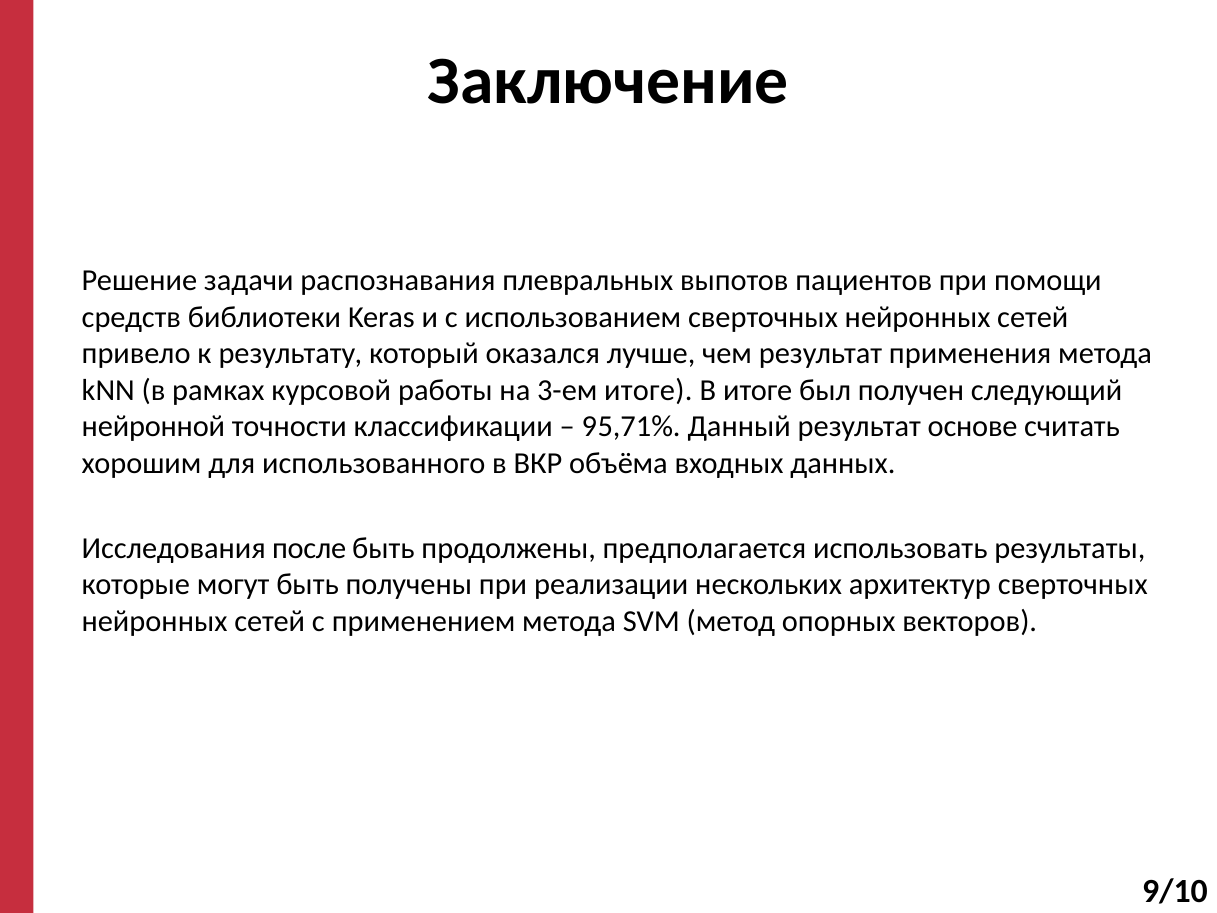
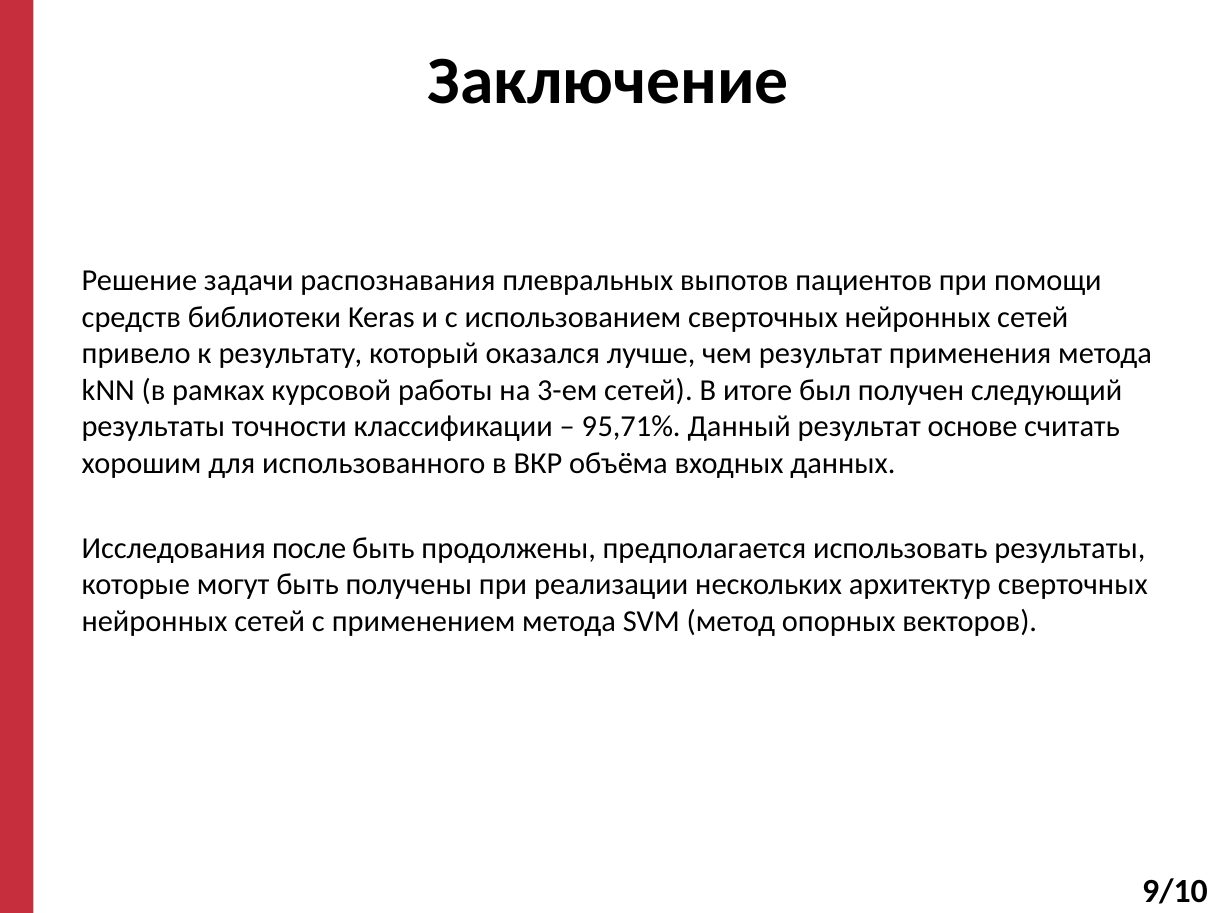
3-ем итоге: итоге -> сетей
нейронной at (153, 427): нейронной -> результаты
